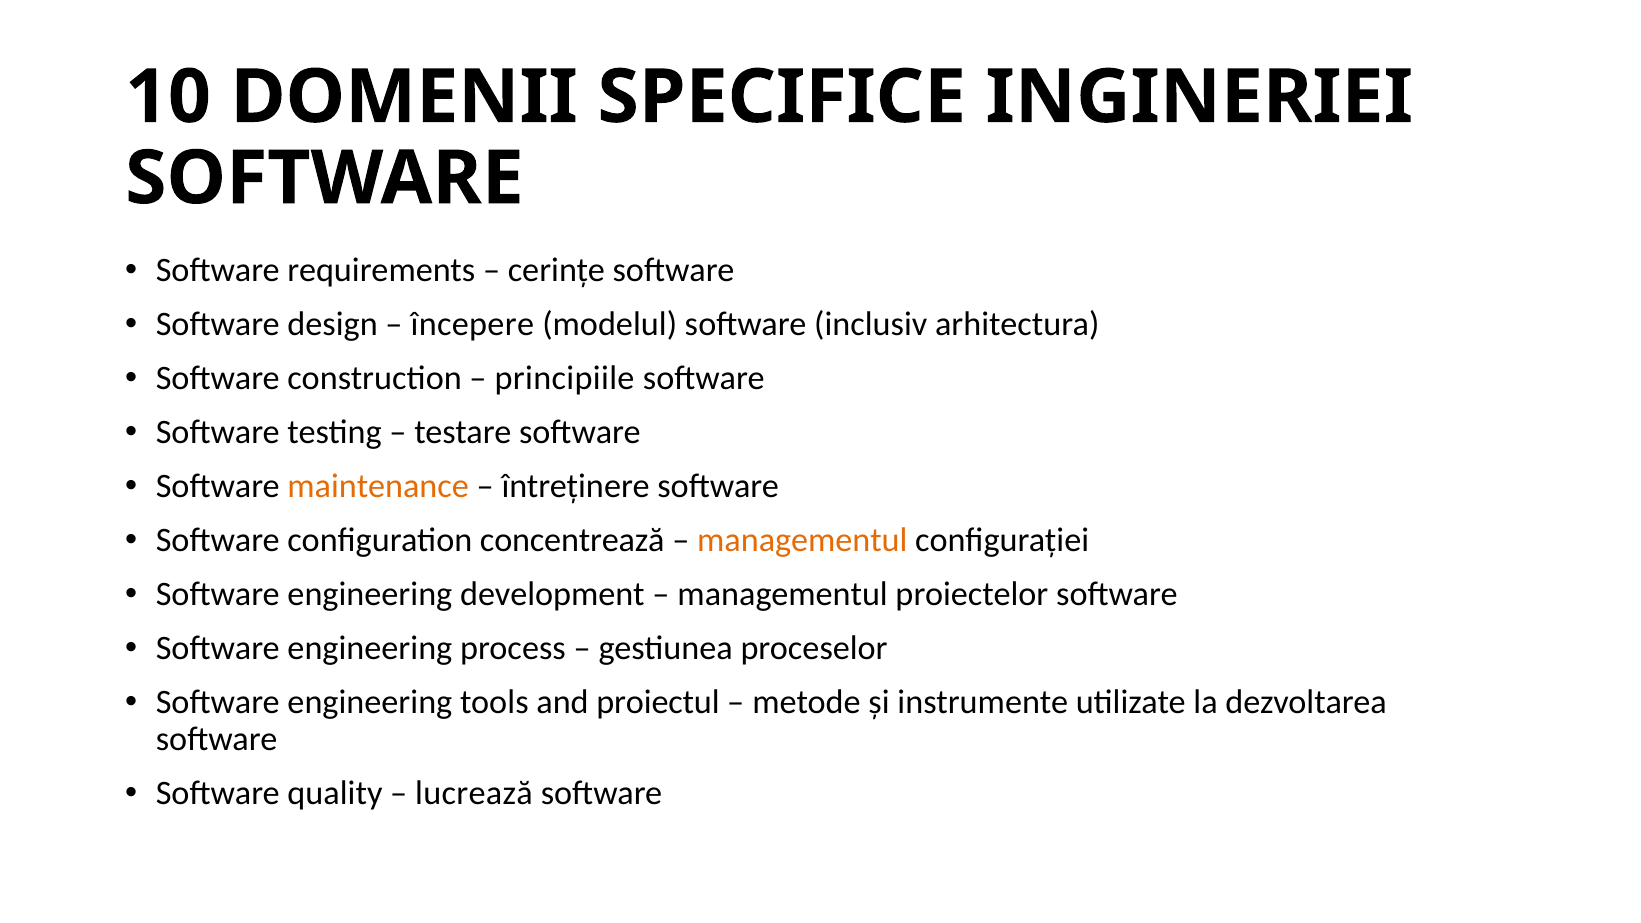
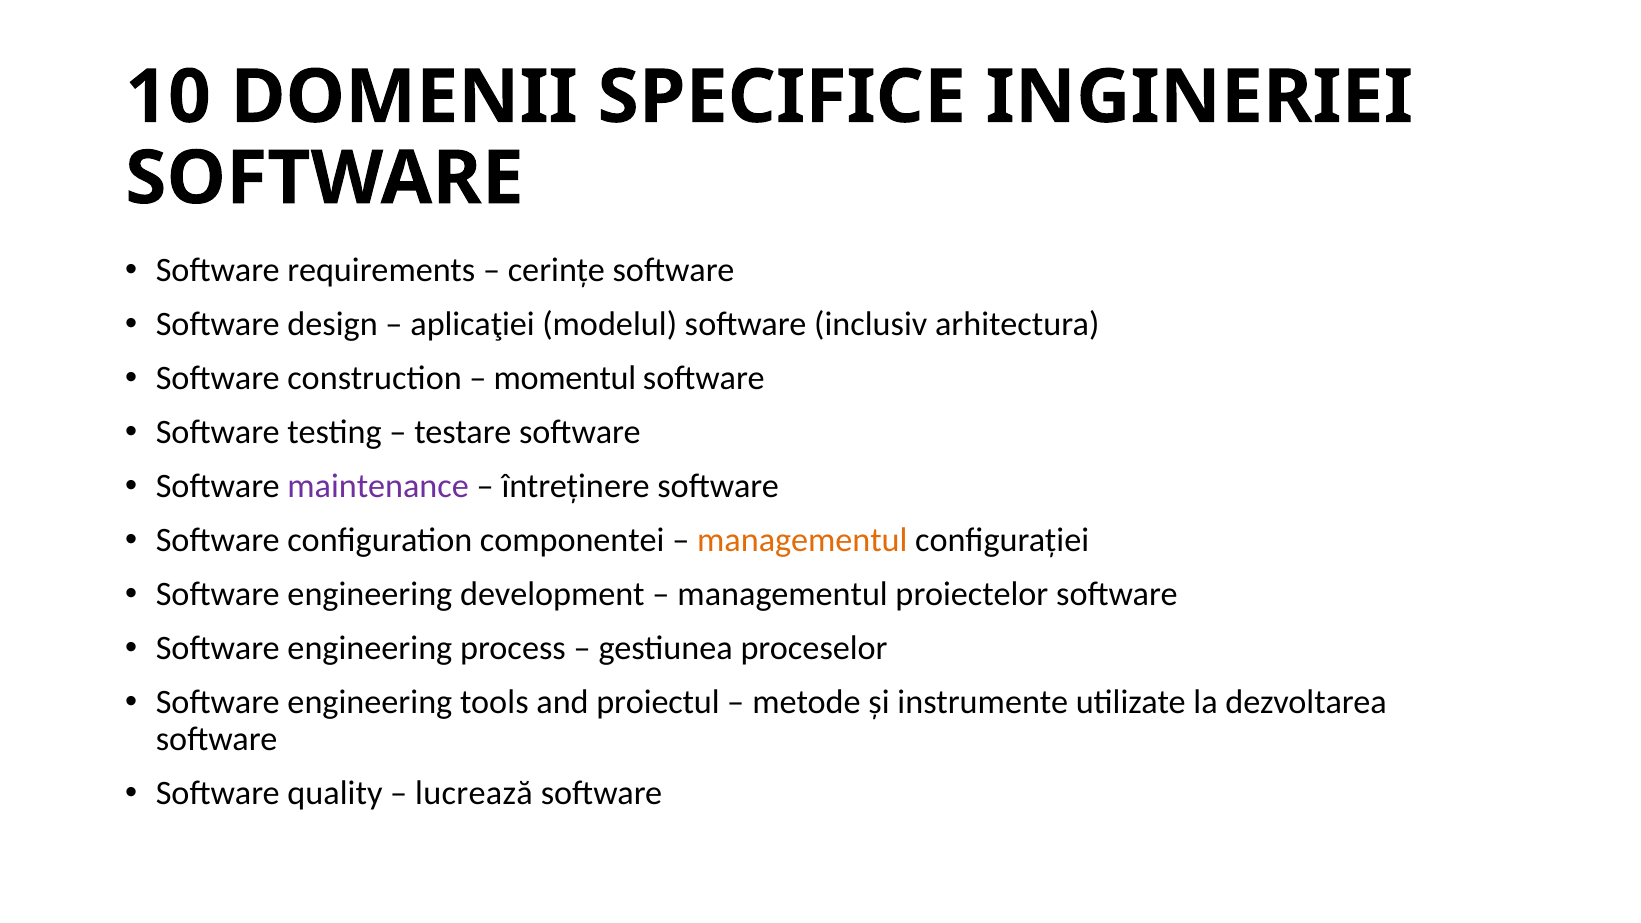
începere: începere -> aplicaţiei
principiile: principiile -> momentul
maintenance colour: orange -> purple
concentrează: concentrează -> componentei
